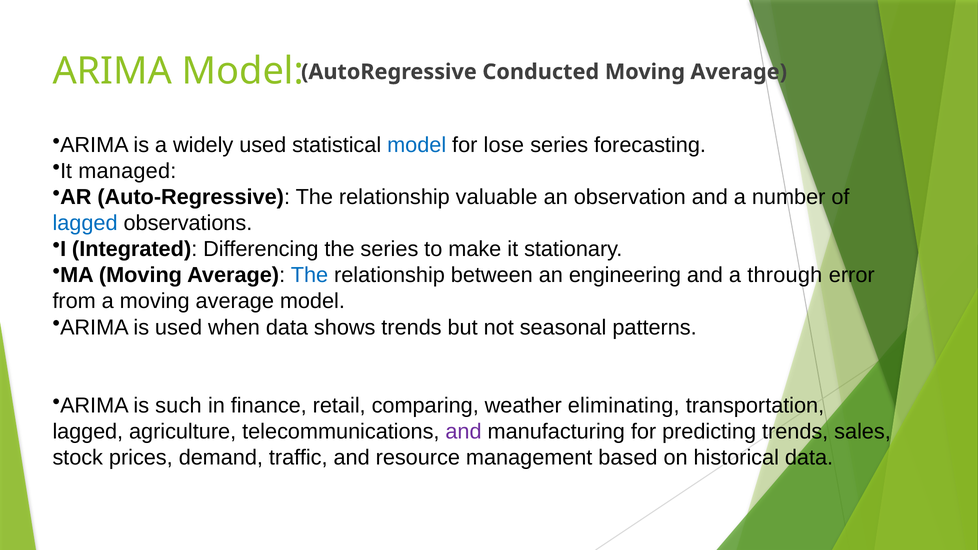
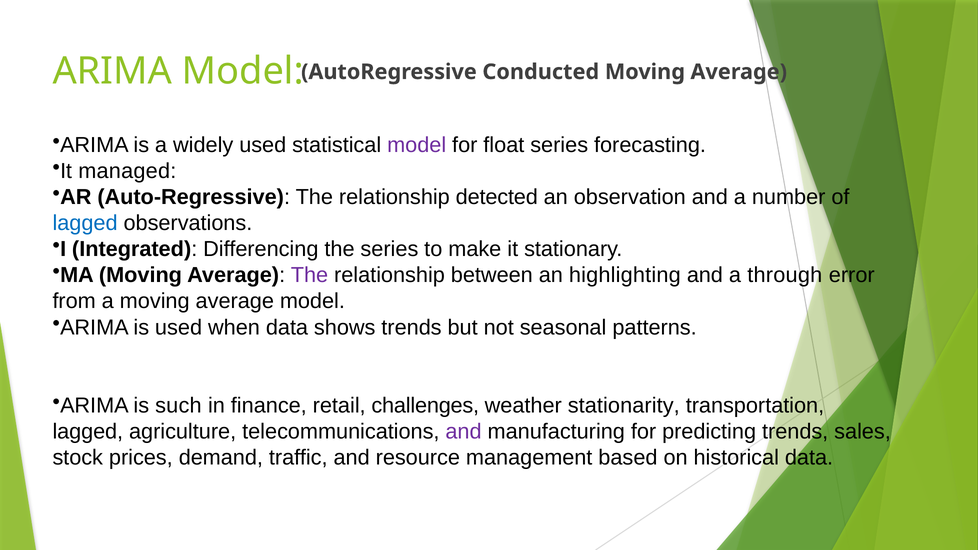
model at (417, 145) colour: blue -> purple
lose: lose -> float
valuable: valuable -> detected
The at (309, 275) colour: blue -> purple
engineering: engineering -> highlighting
comparing: comparing -> challenges
eliminating: eliminating -> stationarity
